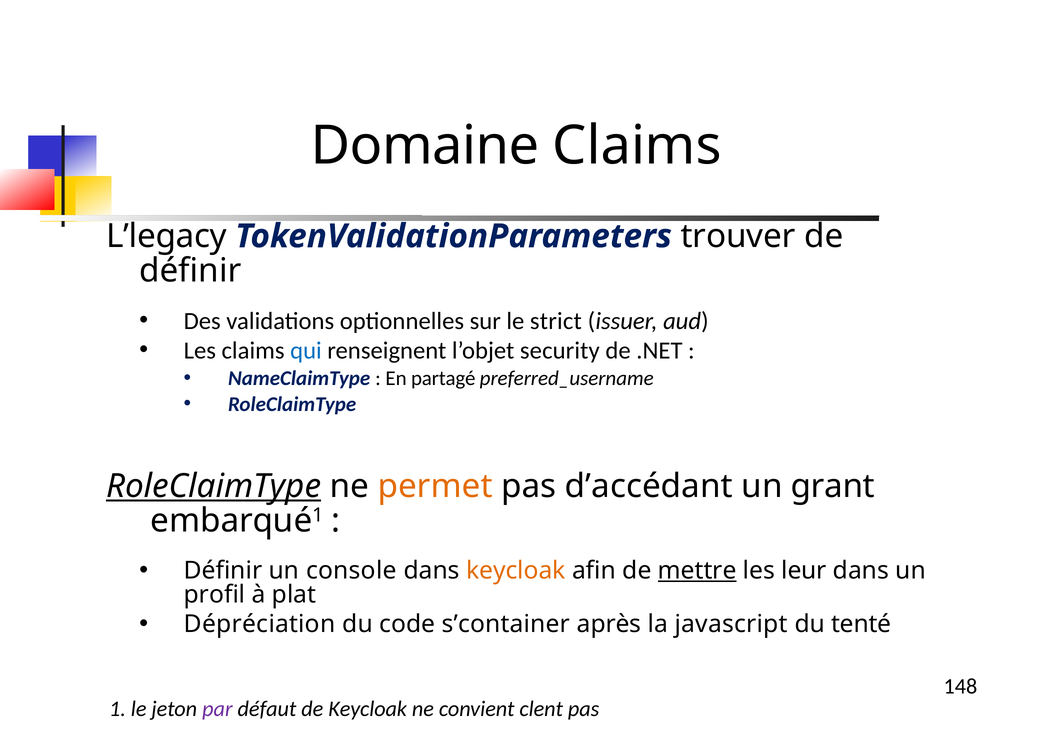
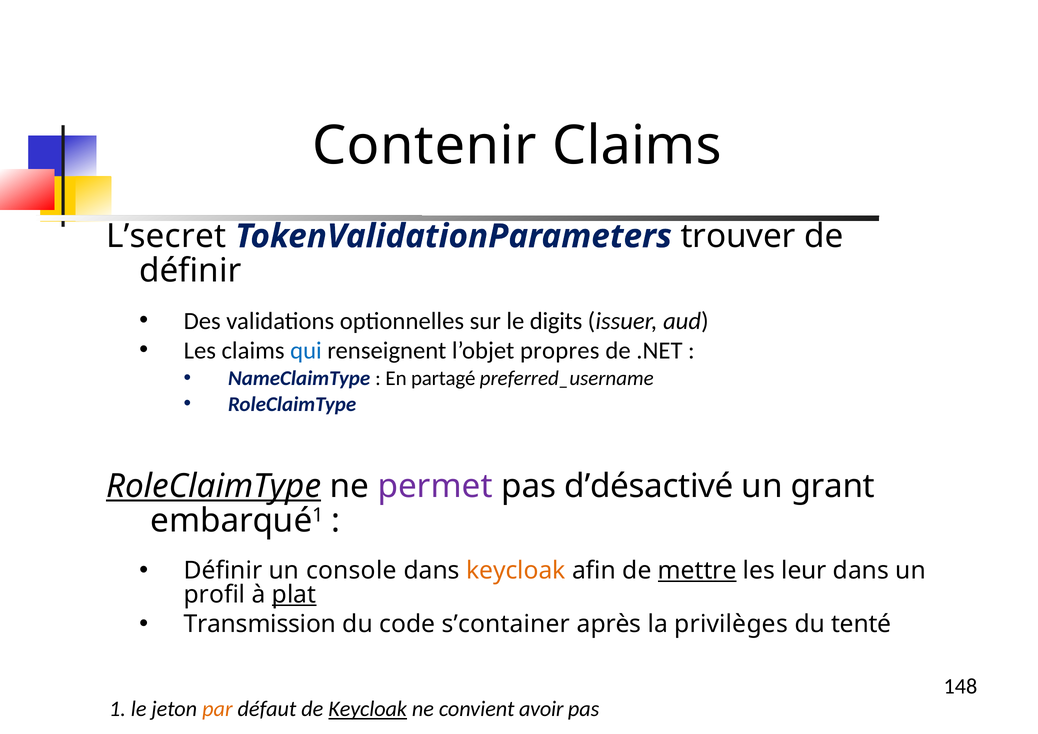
Domaine: Domaine -> Contenir
L’legacy: L’legacy -> L’secret
strict: strict -> digits
security: security -> propres
permet colour: orange -> purple
d’accédant: d’accédant -> d’désactivé
plat underline: none -> present
Dépréciation: Dépréciation -> Transmission
javascript: javascript -> privilèges
par colour: purple -> orange
Keycloak at (368, 709) underline: none -> present
clent: clent -> avoir
